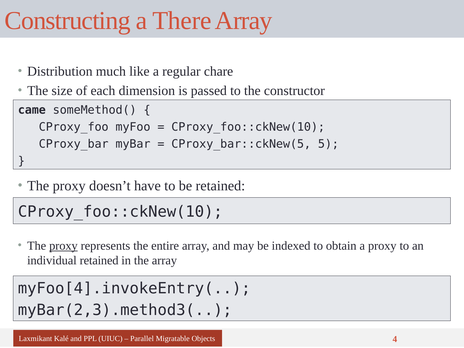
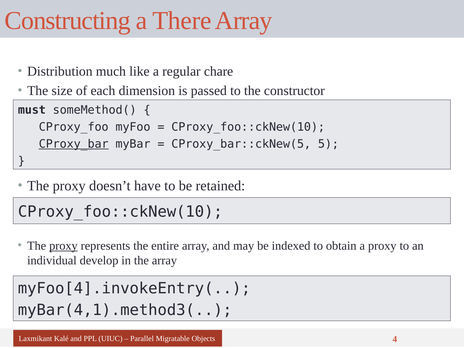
came: came -> must
CProxy_bar underline: none -> present
individual retained: retained -> develop
myBar(2,3).method3(: myBar(2,3).method3( -> myBar(4,1).method3(
